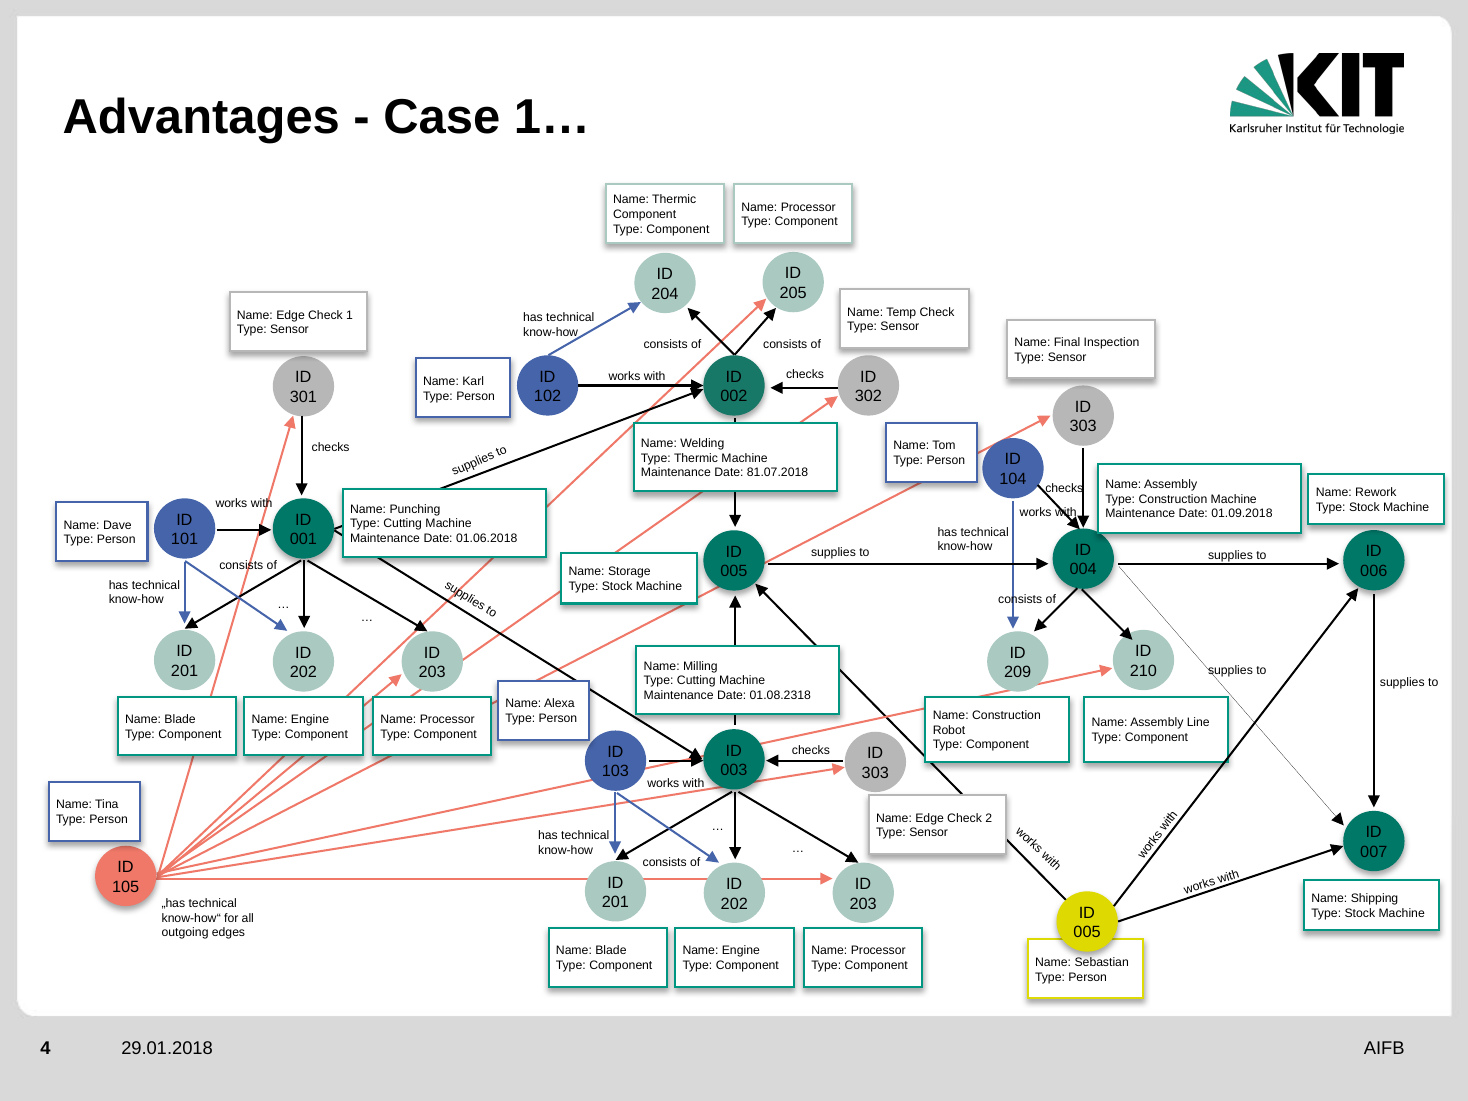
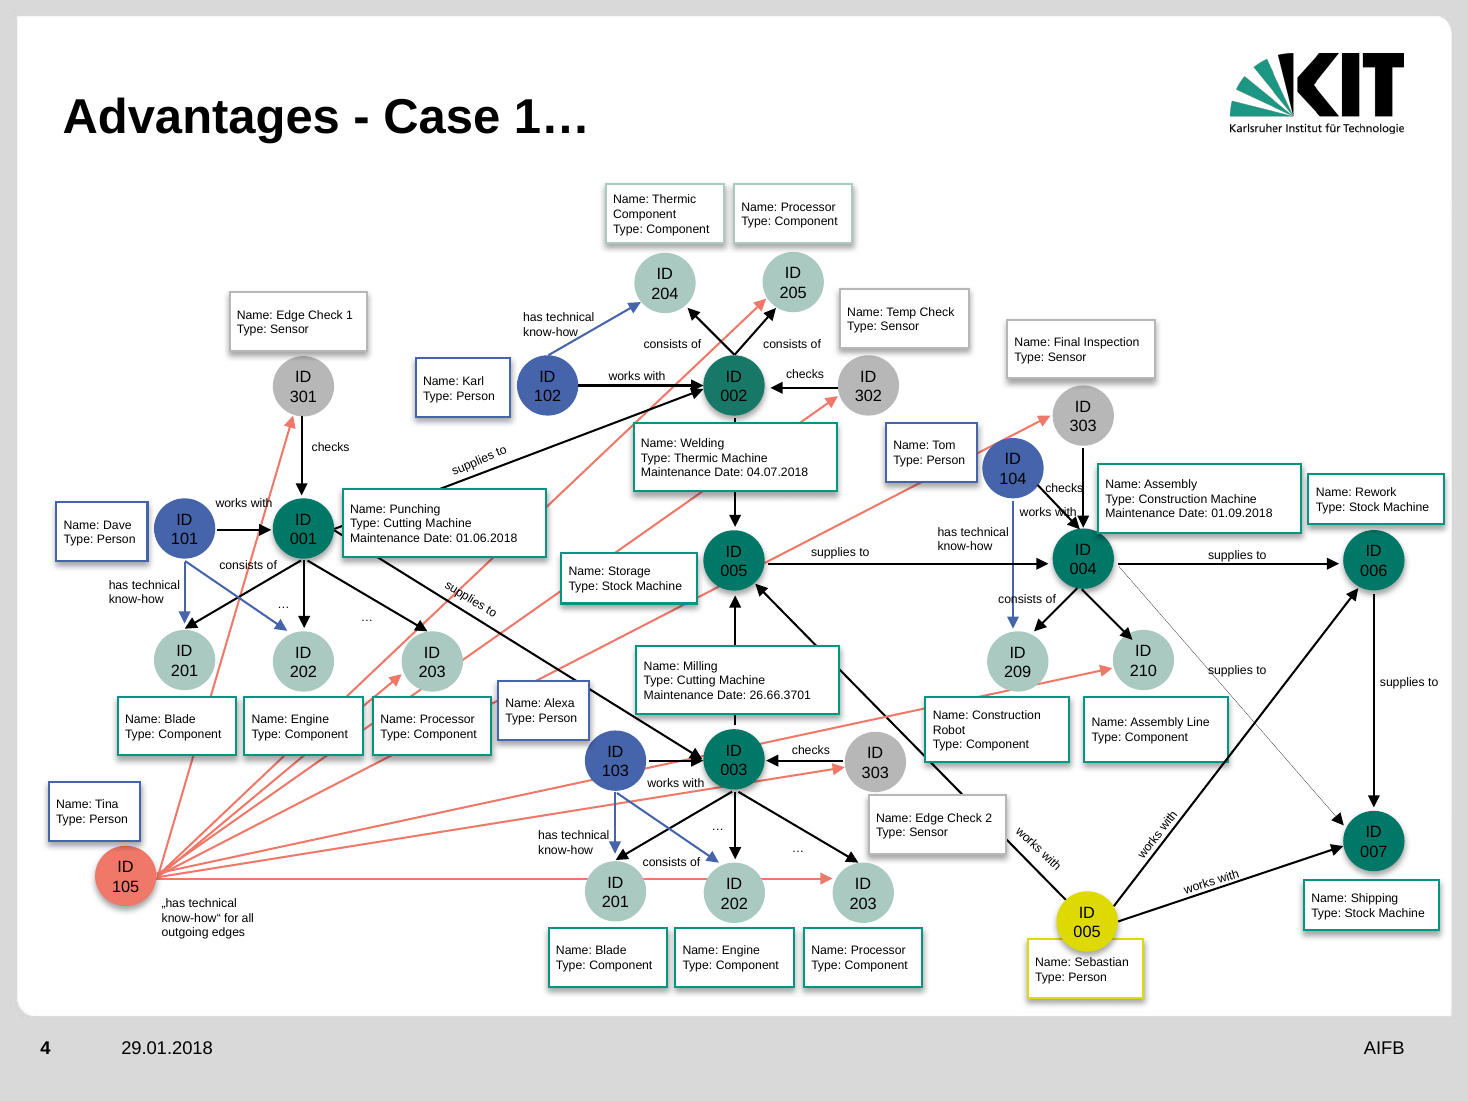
81.07.2018: 81.07.2018 -> 04.07.2018
01.08.2318: 01.08.2318 -> 26.66.3701
